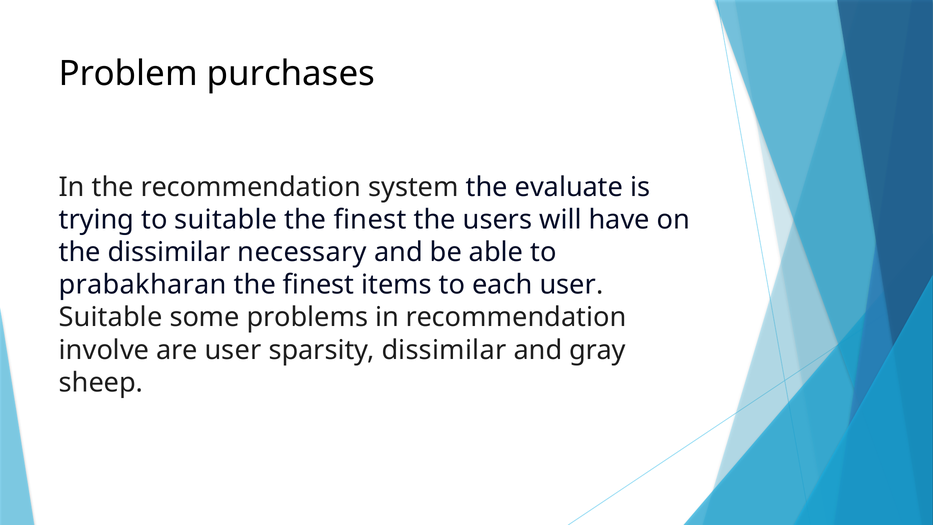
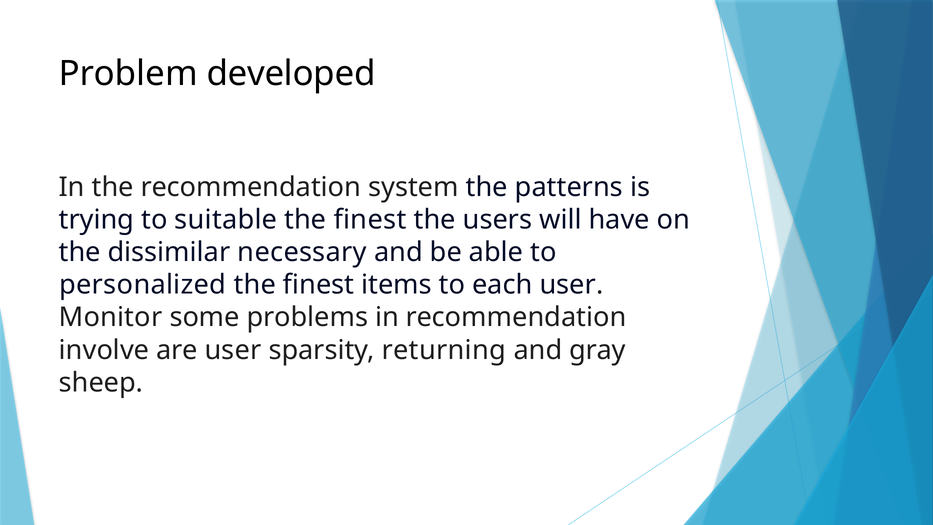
purchases: purchases -> developed
evaluate: evaluate -> patterns
prabakharan: prabakharan -> personalized
Suitable at (111, 317): Suitable -> Monitor
sparsity dissimilar: dissimilar -> returning
